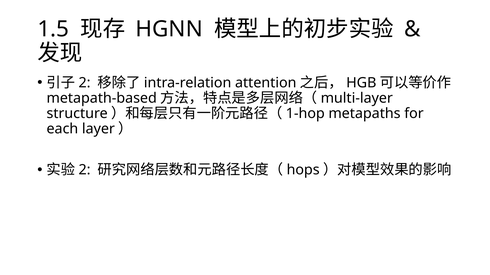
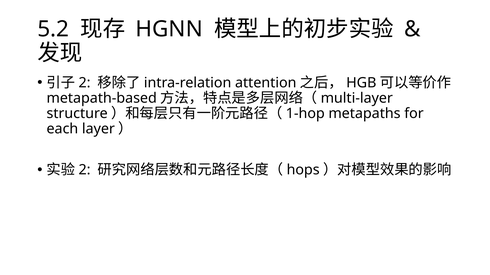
1.5: 1.5 -> 5.2
